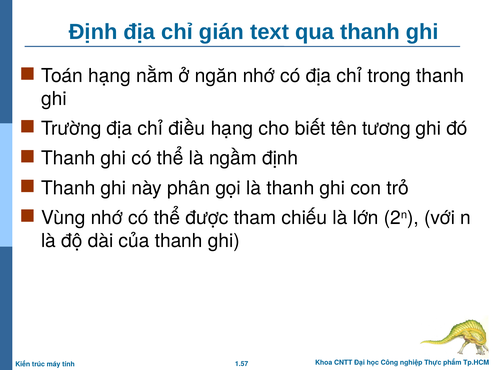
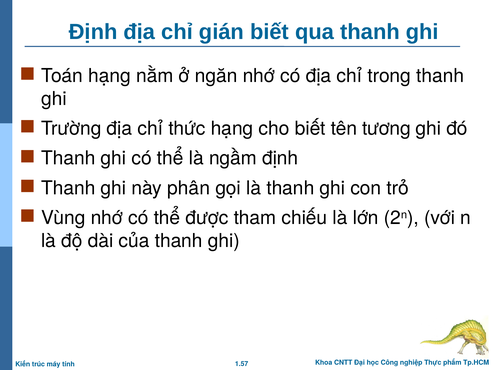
gián text: text -> biết
điều: điều -> thức
